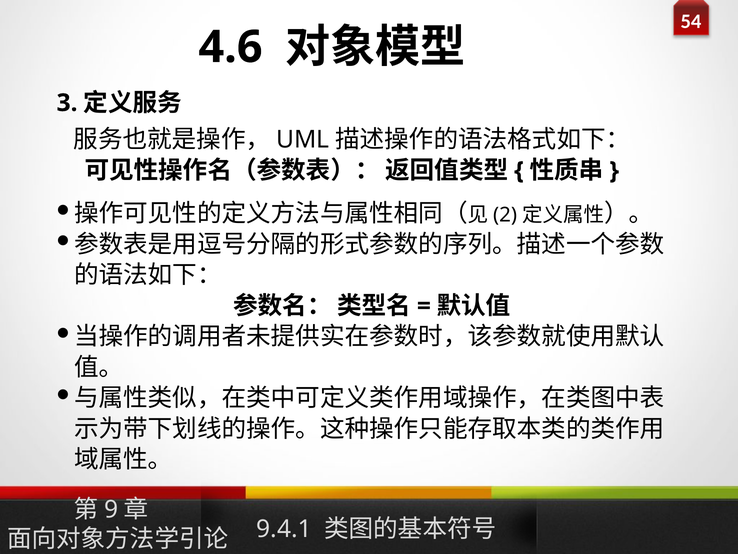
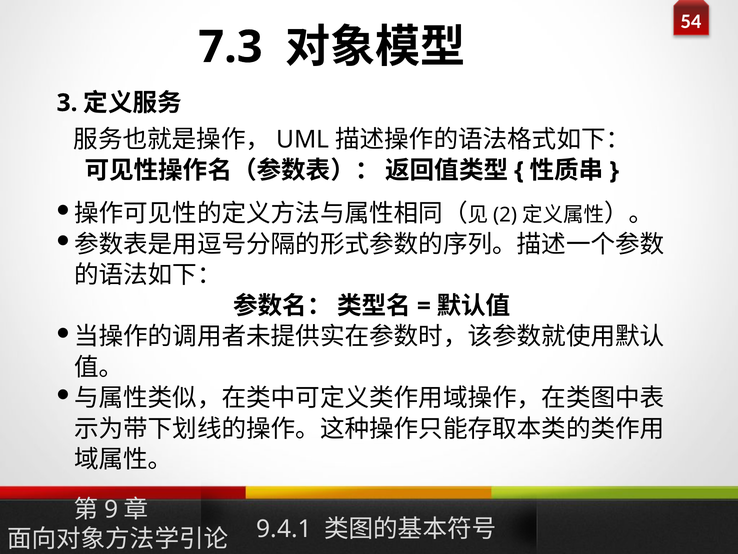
4.6: 4.6 -> 7.3
